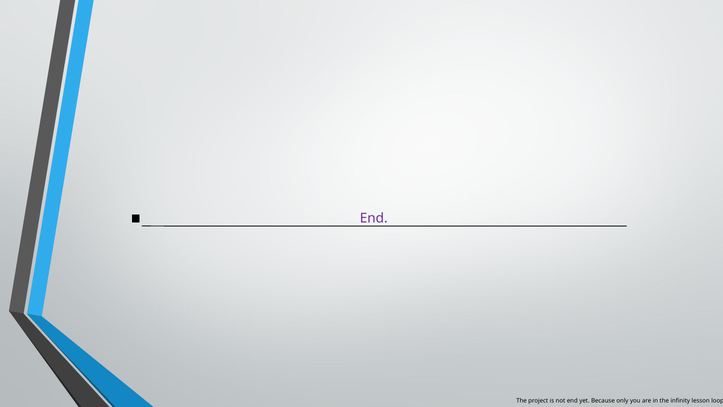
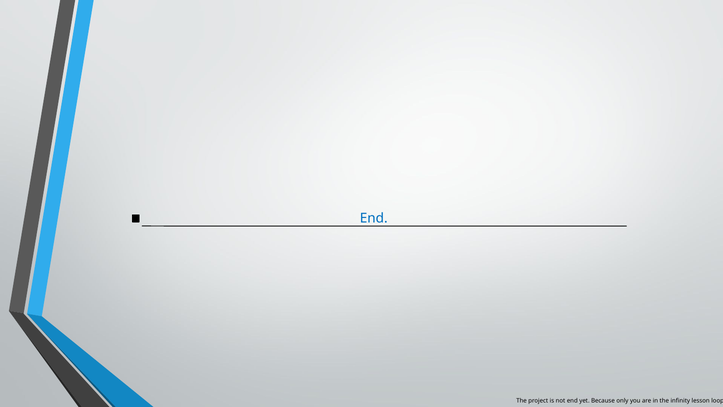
End at (374, 218) colour: purple -> blue
